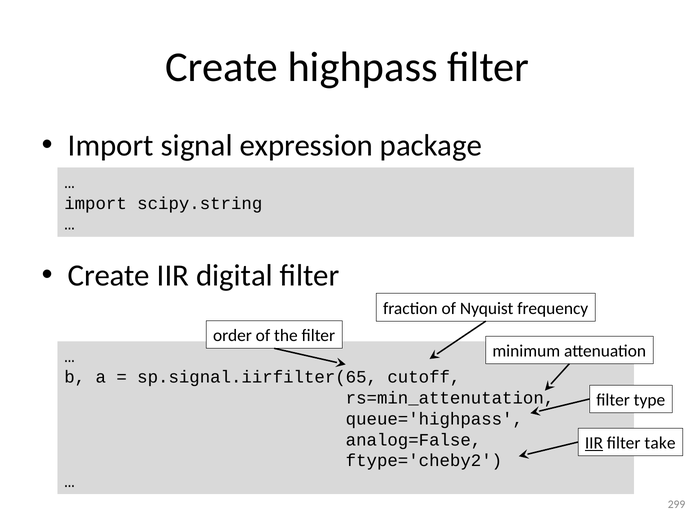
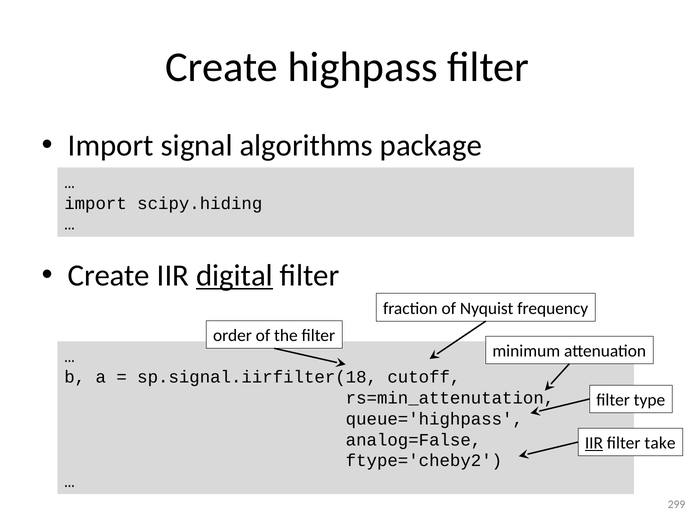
expression: expression -> algorithms
scipy.string: scipy.string -> scipy.hiding
digital underline: none -> present
sp.signal.iirfilter(65: sp.signal.iirfilter(65 -> sp.signal.iirfilter(18
